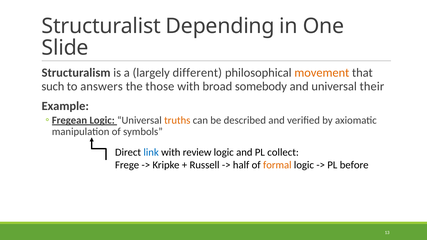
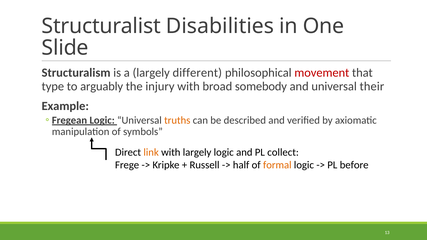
Depending: Depending -> Disabilities
movement colour: orange -> red
such: such -> type
answers: answers -> arguably
those: those -> injury
link colour: blue -> orange
with review: review -> largely
